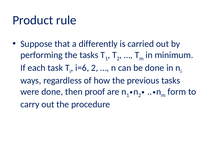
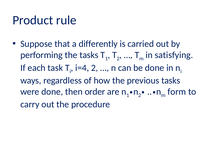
minimum: minimum -> satisfying
i=6: i=6 -> i=4
proof: proof -> order
